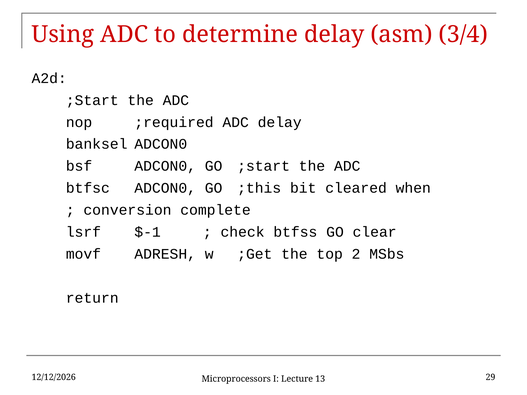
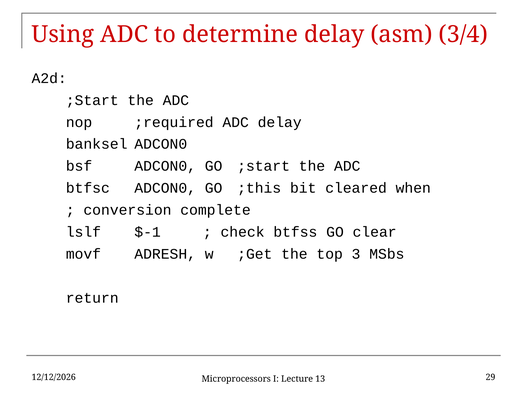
lsrf: lsrf -> lslf
2: 2 -> 3
